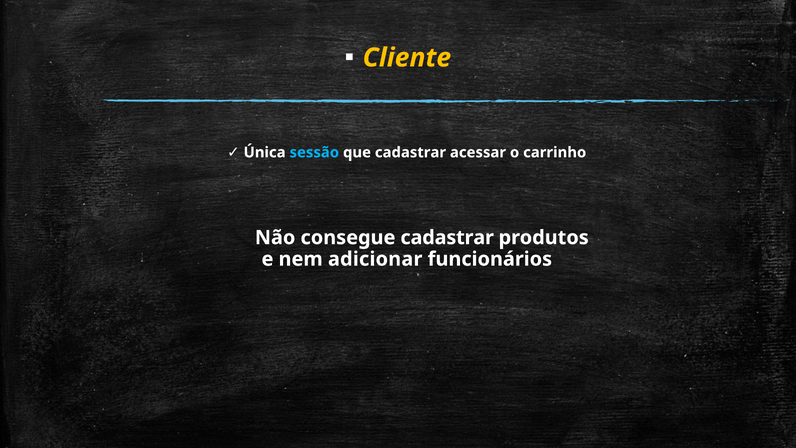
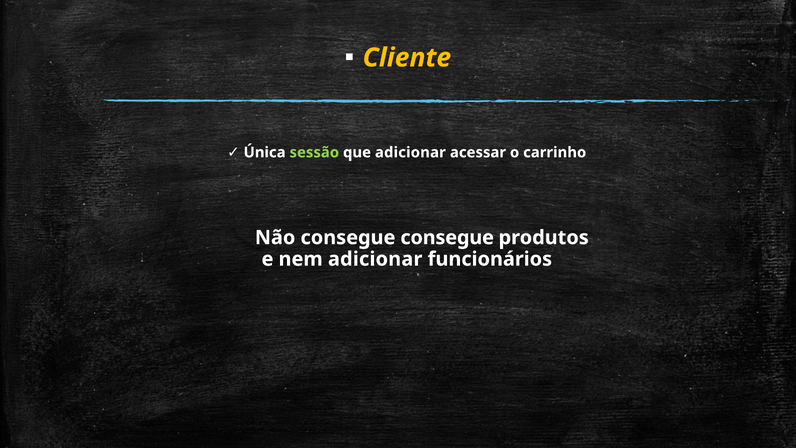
sessão colour: light blue -> light green
que cadastrar: cadastrar -> adicionar
consegue cadastrar: cadastrar -> consegue
